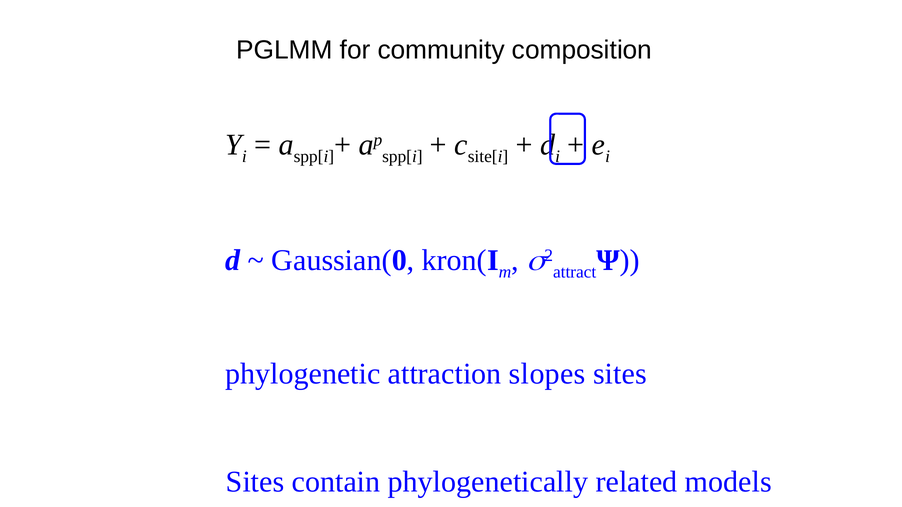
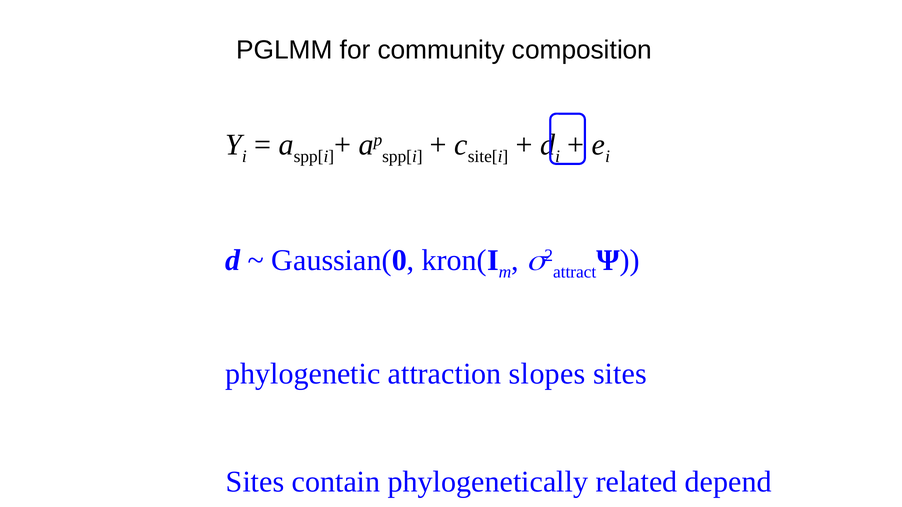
models: models -> depend
